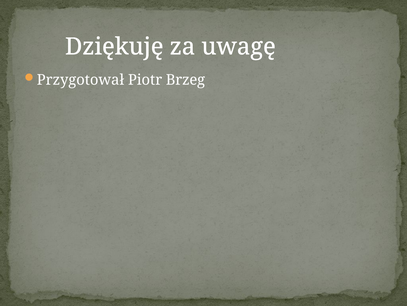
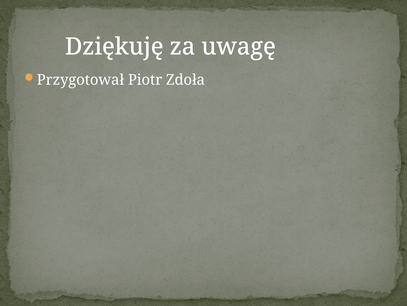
Brzeg: Brzeg -> Zdoła
